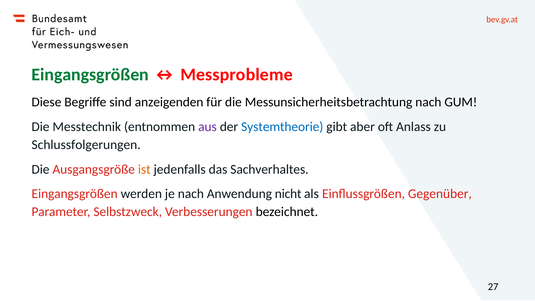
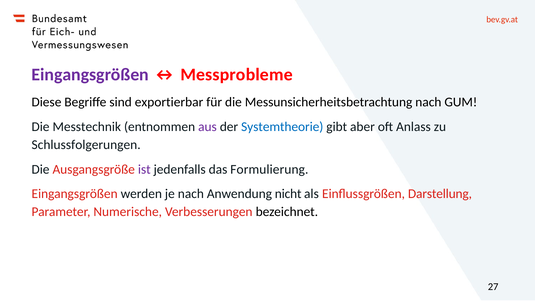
Eingangsgrößen at (90, 75) colour: green -> purple
anzeigenden: anzeigenden -> exportierbar
ist colour: orange -> purple
Sachverhaltes: Sachverhaltes -> Formulierung
Gegenüber: Gegenüber -> Darstellung
Selbstzweck: Selbstzweck -> Numerische
